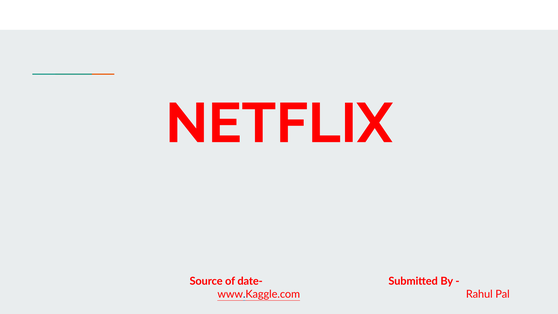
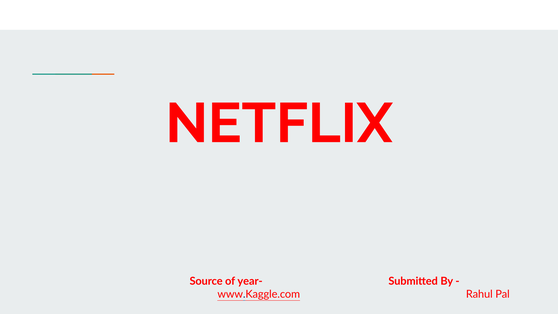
date-: date- -> year-
